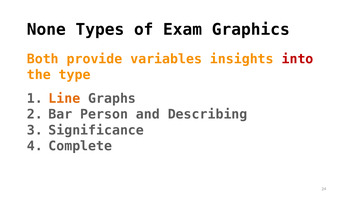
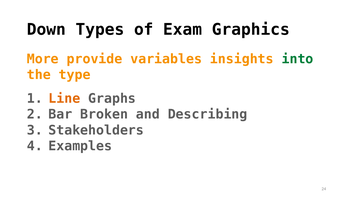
None: None -> Down
Both: Both -> More
into colour: red -> green
Person: Person -> Broken
Significance: Significance -> Stakeholders
Complete: Complete -> Examples
